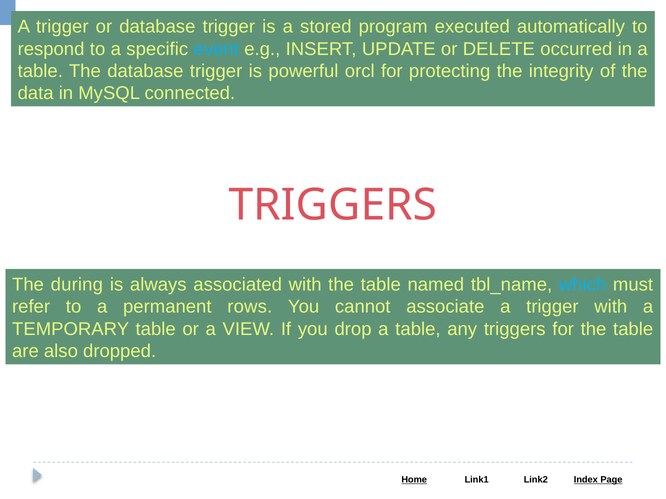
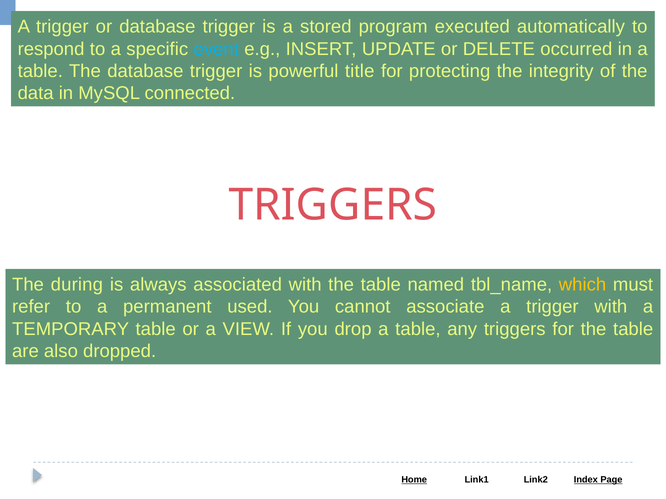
orcl: orcl -> title
which colour: light blue -> yellow
rows: rows -> used
